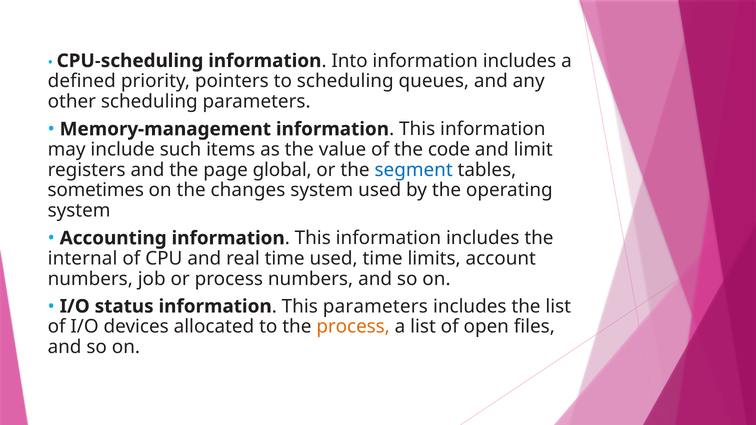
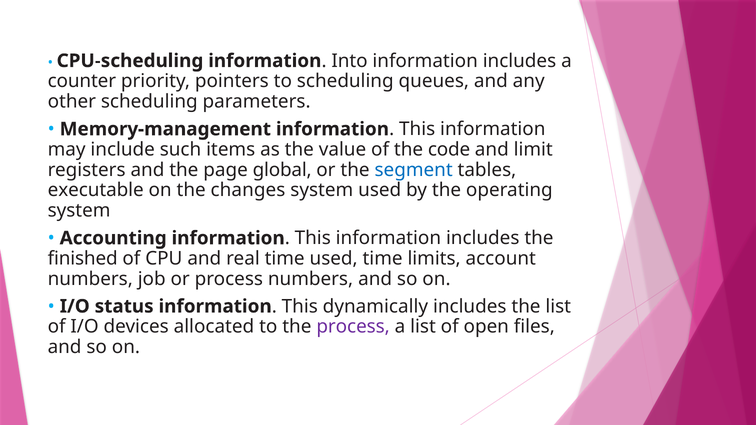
defined: defined -> counter
sometimes: sometimes -> executable
internal: internal -> finished
This parameters: parameters -> dynamically
process at (353, 327) colour: orange -> purple
